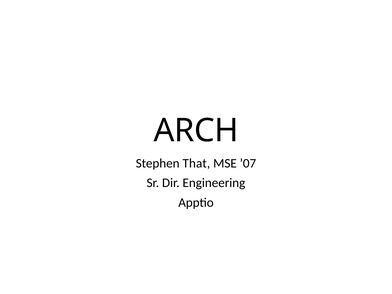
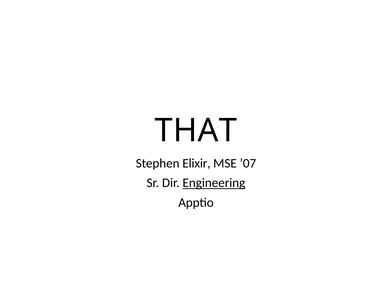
ARCH: ARCH -> THAT
That: That -> Elixir
Engineering underline: none -> present
